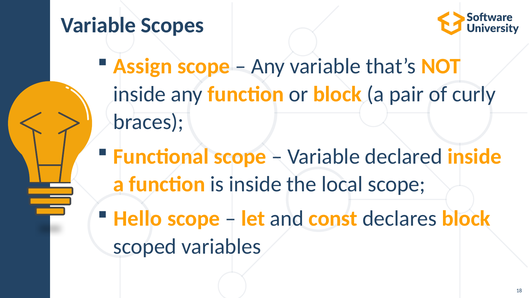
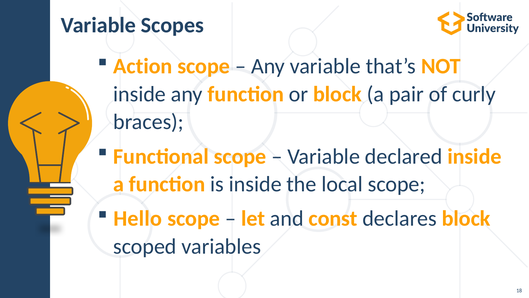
Assign: Assign -> Action
